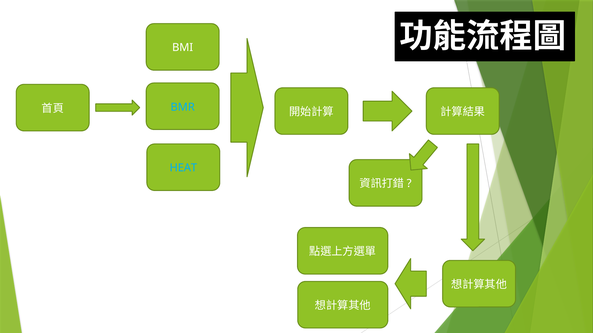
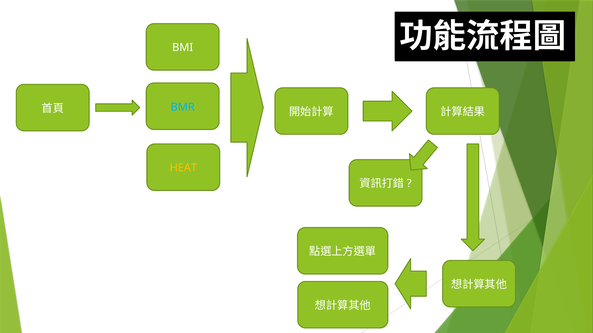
HEAT colour: light blue -> yellow
